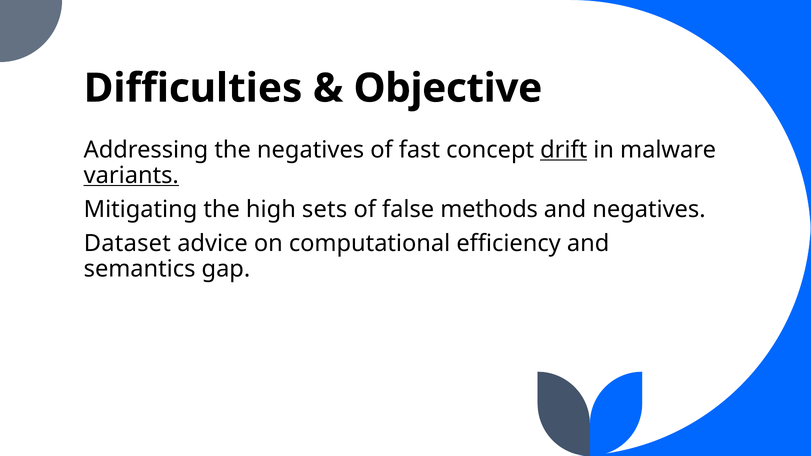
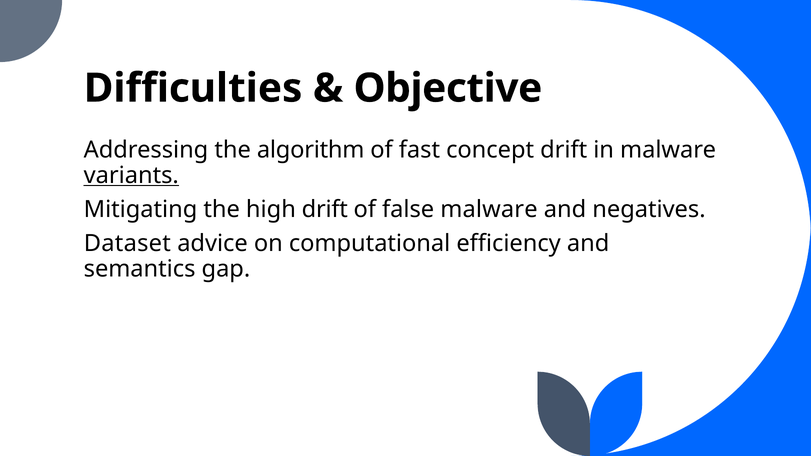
the negatives: negatives -> algorithm
drift at (564, 150) underline: present -> none
high sets: sets -> drift
false methods: methods -> malware
